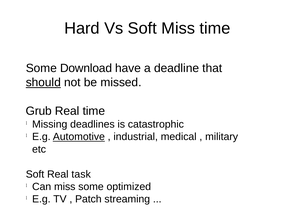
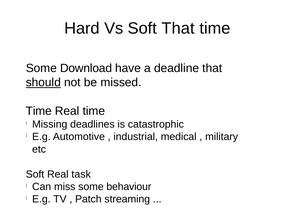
Soft Miss: Miss -> That
Grub at (39, 111): Grub -> Time
Automotive underline: present -> none
optimized: optimized -> behaviour
